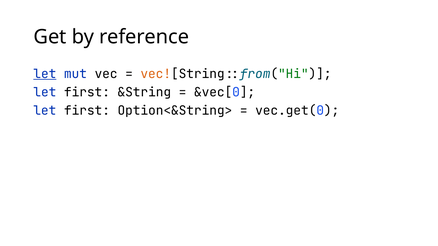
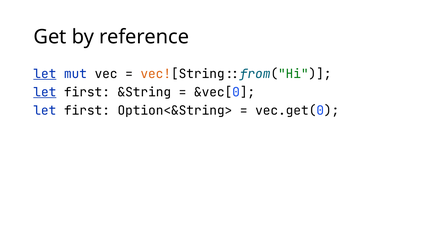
let at (45, 92) underline: none -> present
